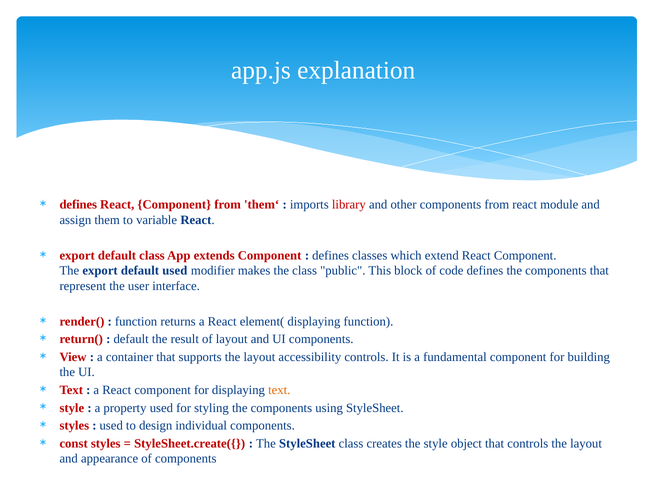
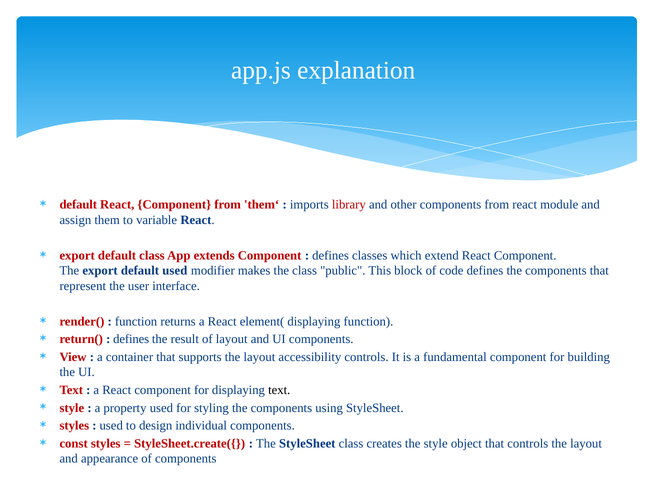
defines at (78, 205): defines -> default
default at (131, 340): default -> defines
text at (279, 391) colour: orange -> black
